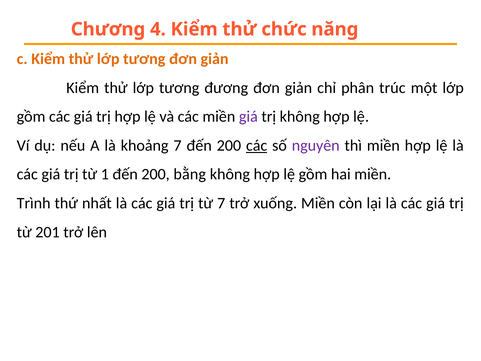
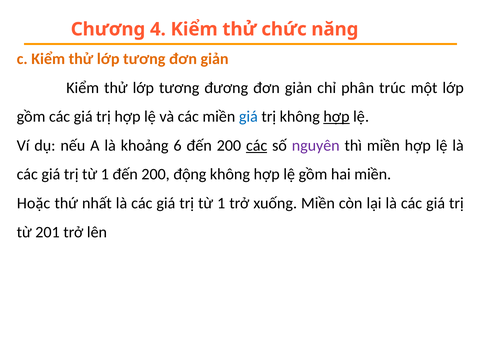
giá at (248, 117) colour: purple -> blue
hợp at (336, 117) underline: none -> present
khoảng 7: 7 -> 6
bằng: bằng -> động
Trình: Trình -> Hoặc
7 at (221, 203): 7 -> 1
